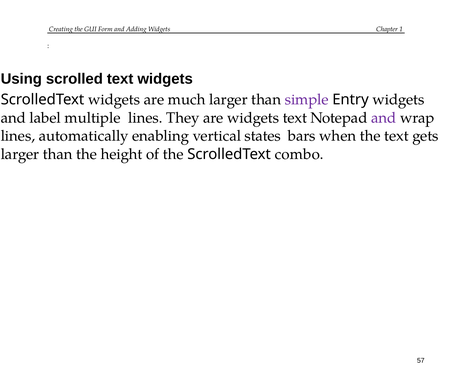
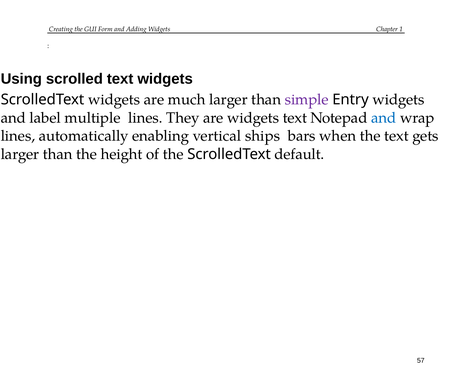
and at (384, 118) colour: purple -> blue
states: states -> ships
combo: combo -> default
